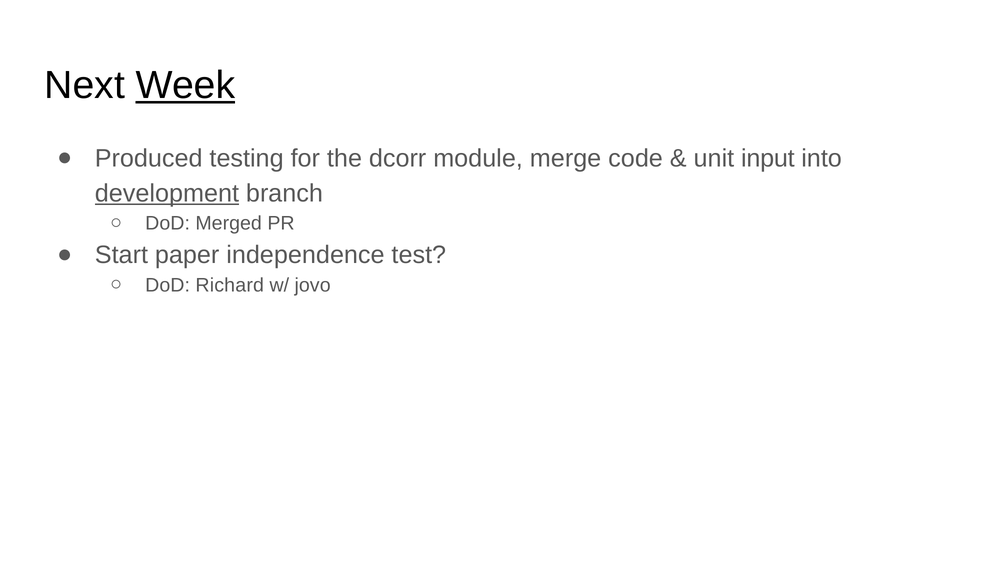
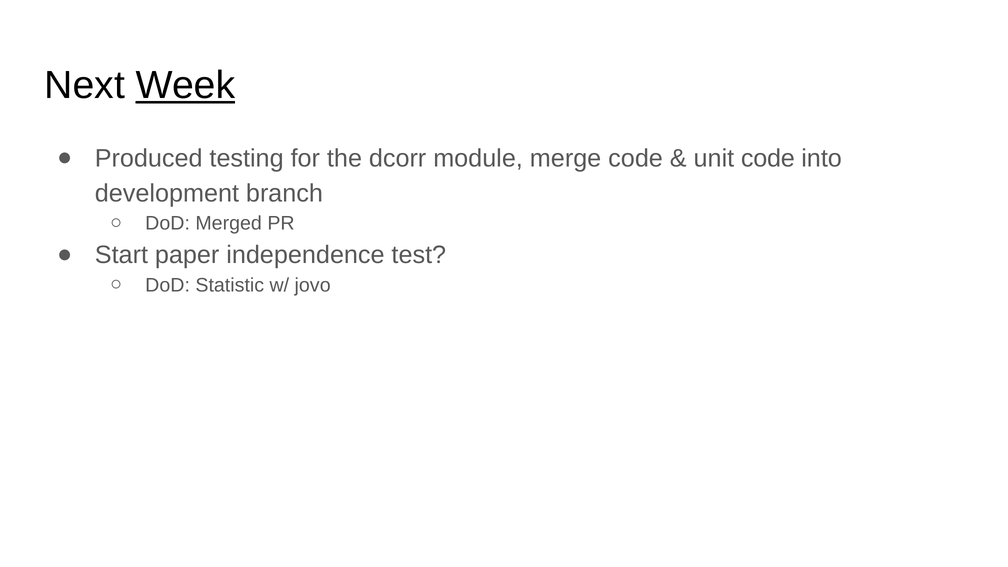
unit input: input -> code
development underline: present -> none
Richard: Richard -> Statistic
